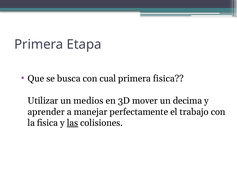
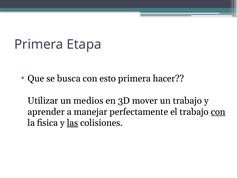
cual: cual -> esto
primera fisica: fisica -> hacer
un decima: decima -> trabajo
con at (218, 112) underline: none -> present
